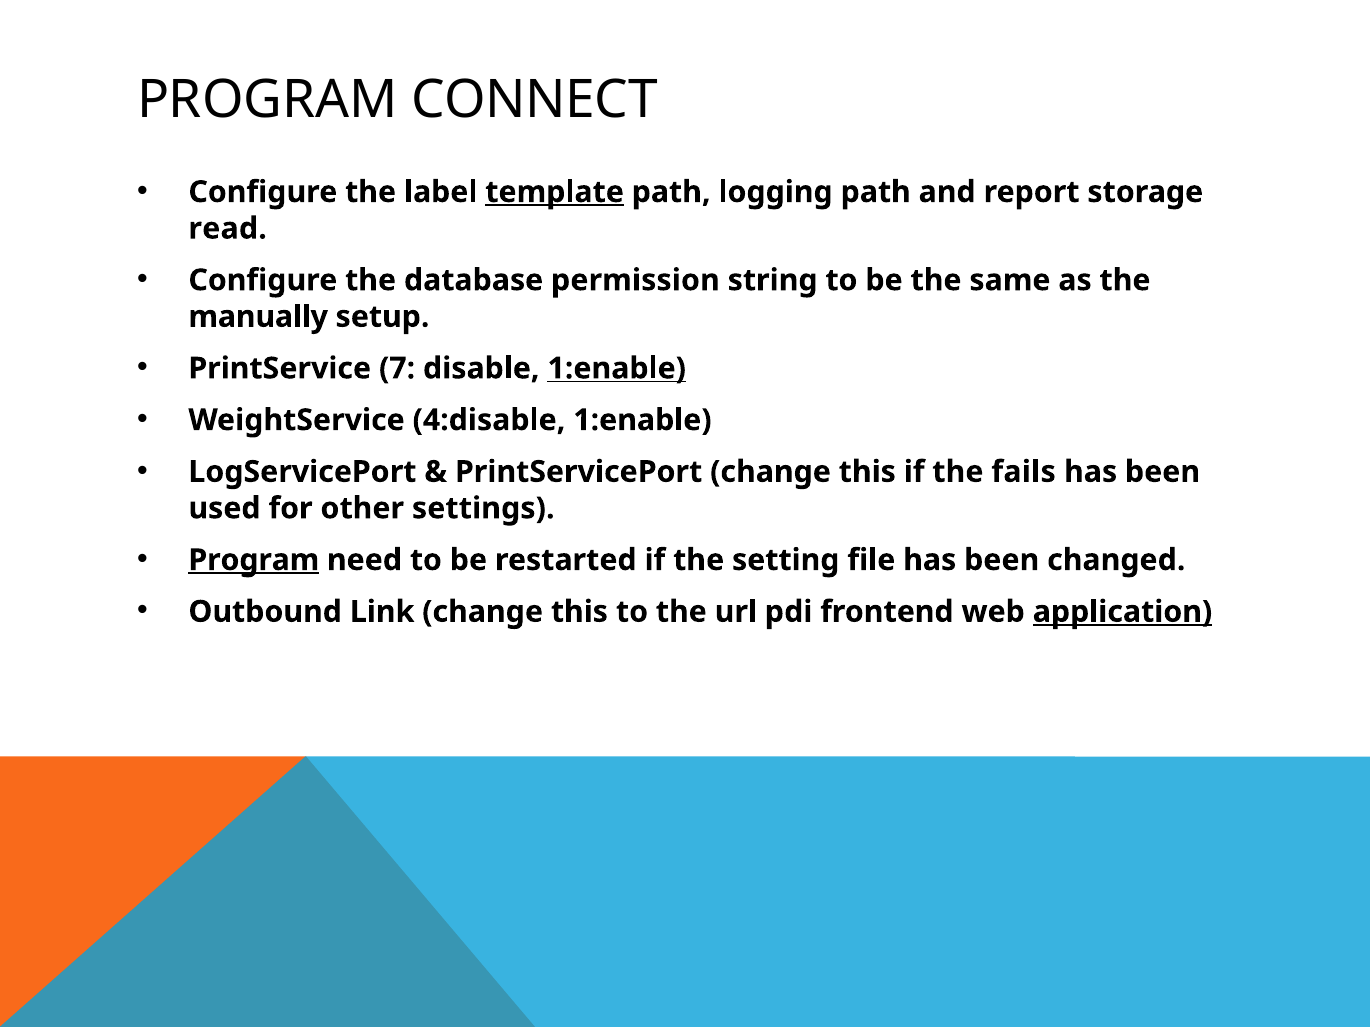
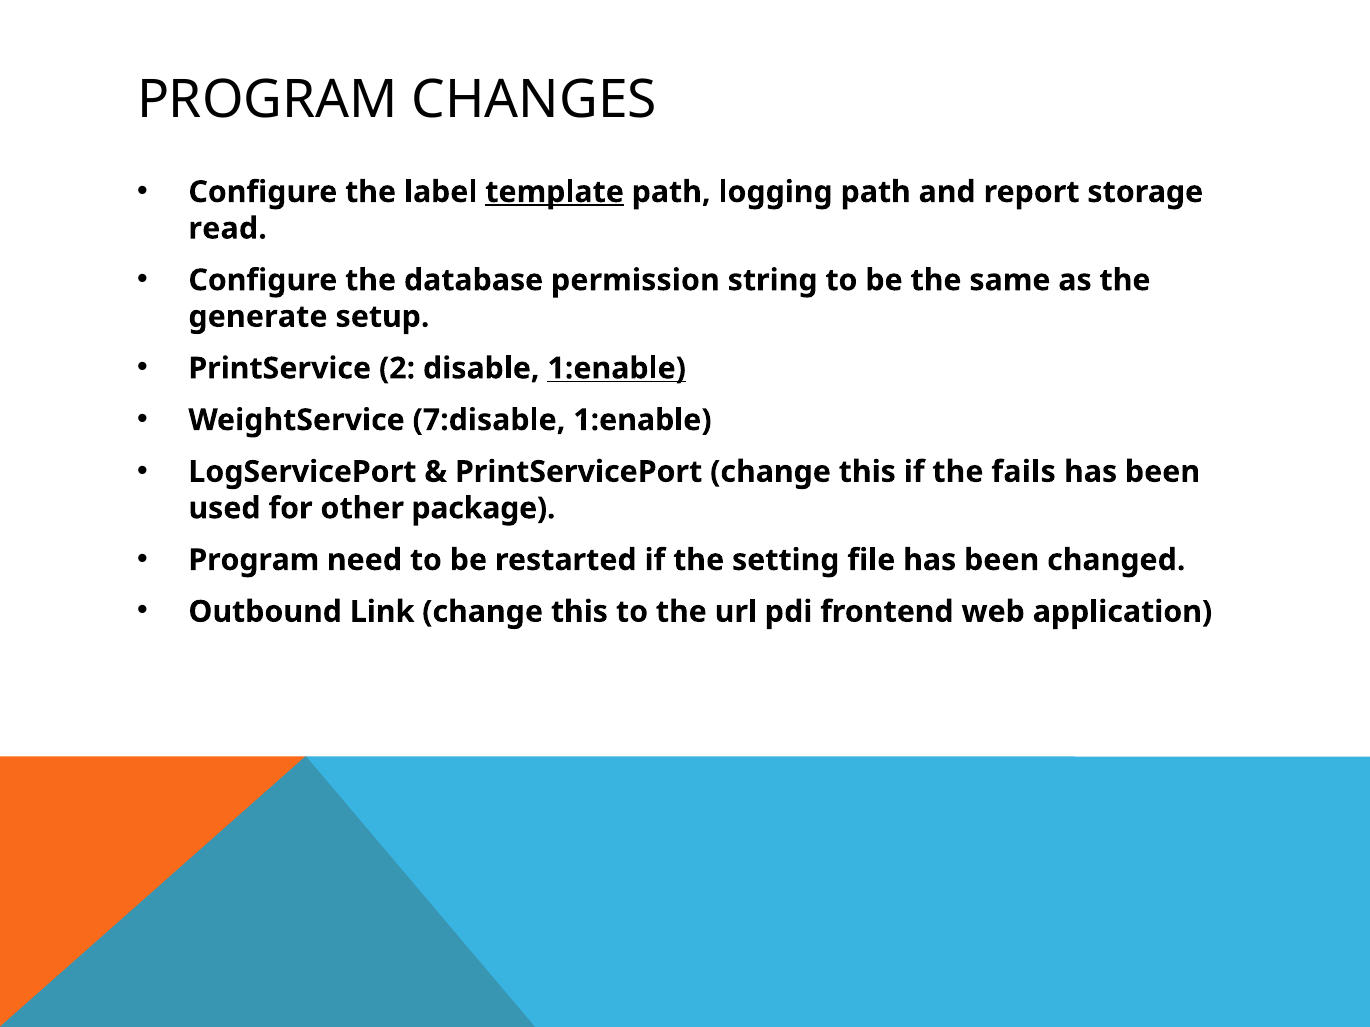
CONNECT: CONNECT -> CHANGES
manually: manually -> generate
7: 7 -> 2
4:disable: 4:disable -> 7:disable
settings: settings -> package
Program at (254, 560) underline: present -> none
application underline: present -> none
